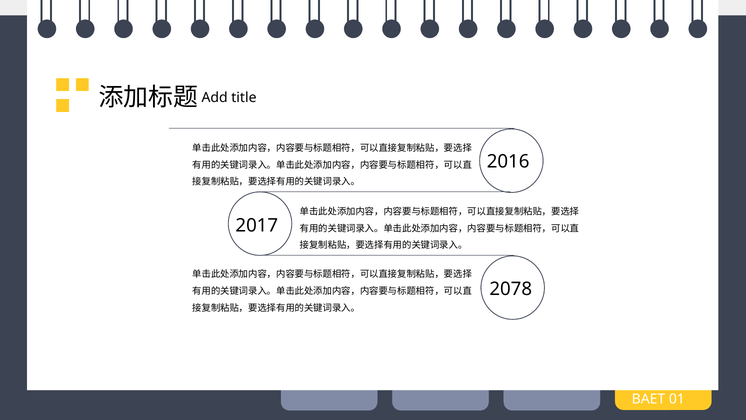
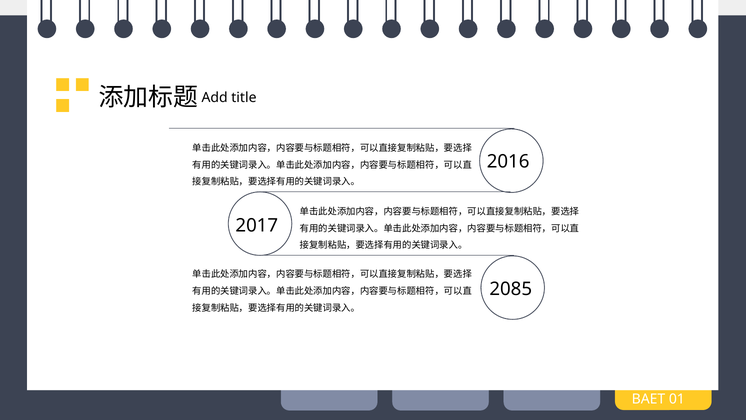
2078: 2078 -> 2085
